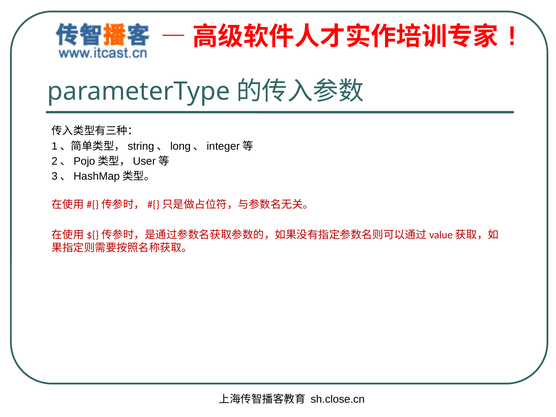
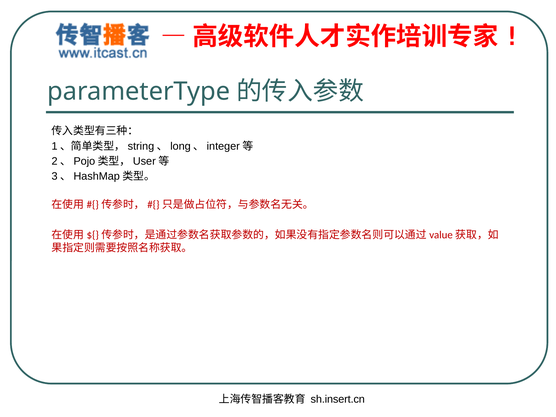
sh.close.cn: sh.close.cn -> sh.insert.cn
